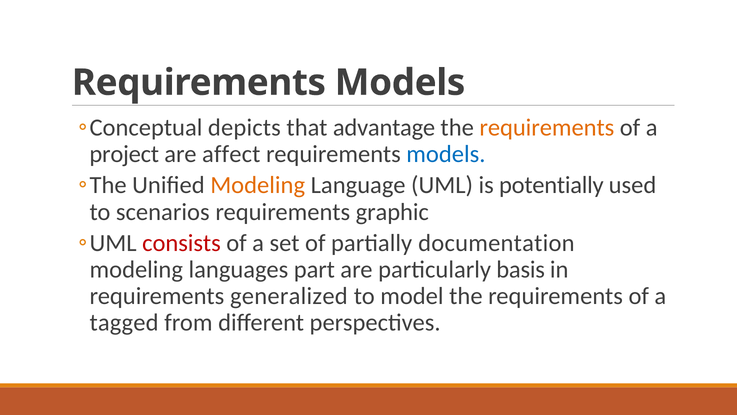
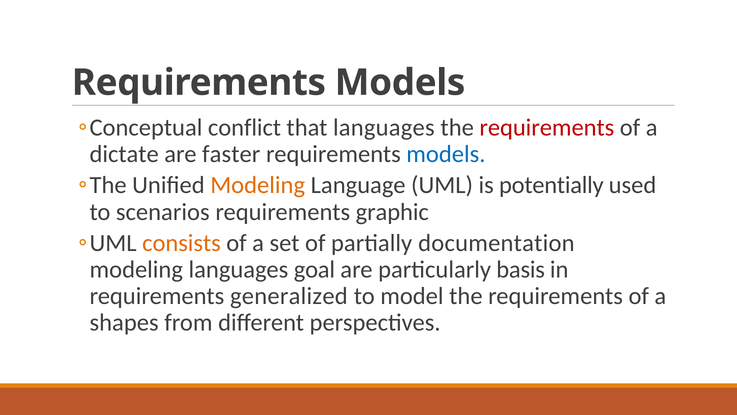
depicts: depicts -> conflict
that advantage: advantage -> languages
requirements at (547, 127) colour: orange -> red
project: project -> dictate
affect: affect -> faster
consists colour: red -> orange
part: part -> goal
tagged: tagged -> shapes
